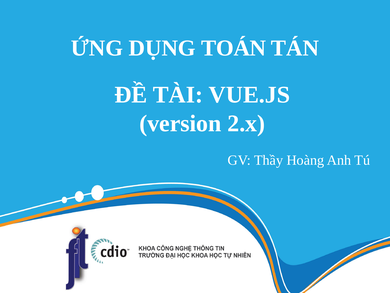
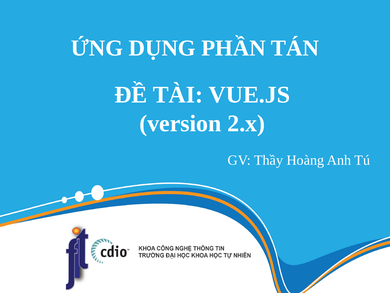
TOÁN: TOÁN -> PHẦN
